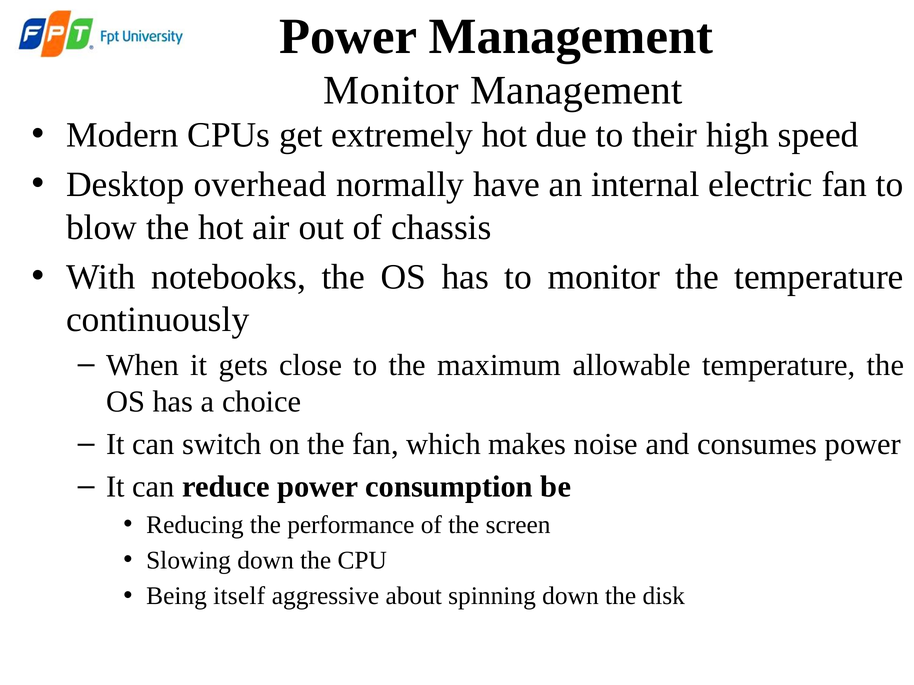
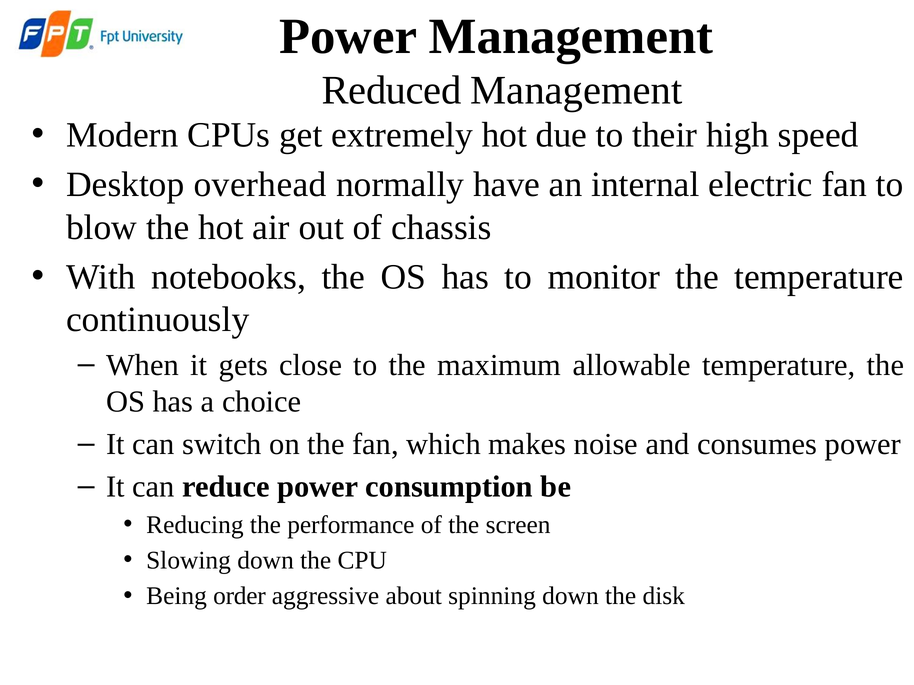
Monitor at (391, 90): Monitor -> Reduced
itself: itself -> order
